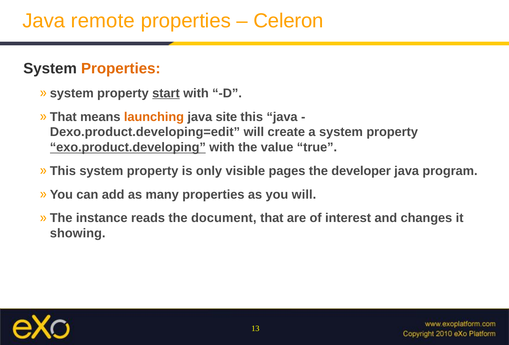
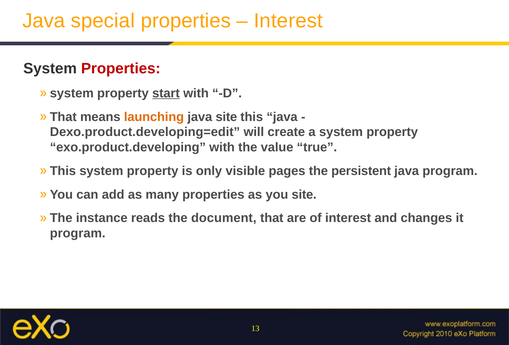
remote: remote -> special
Celeron at (288, 21): Celeron -> Interest
Properties at (121, 68) colour: orange -> red
exo.product.developing underline: present -> none
developer: developer -> persistent
you will: will -> site
showing at (78, 233): showing -> program
